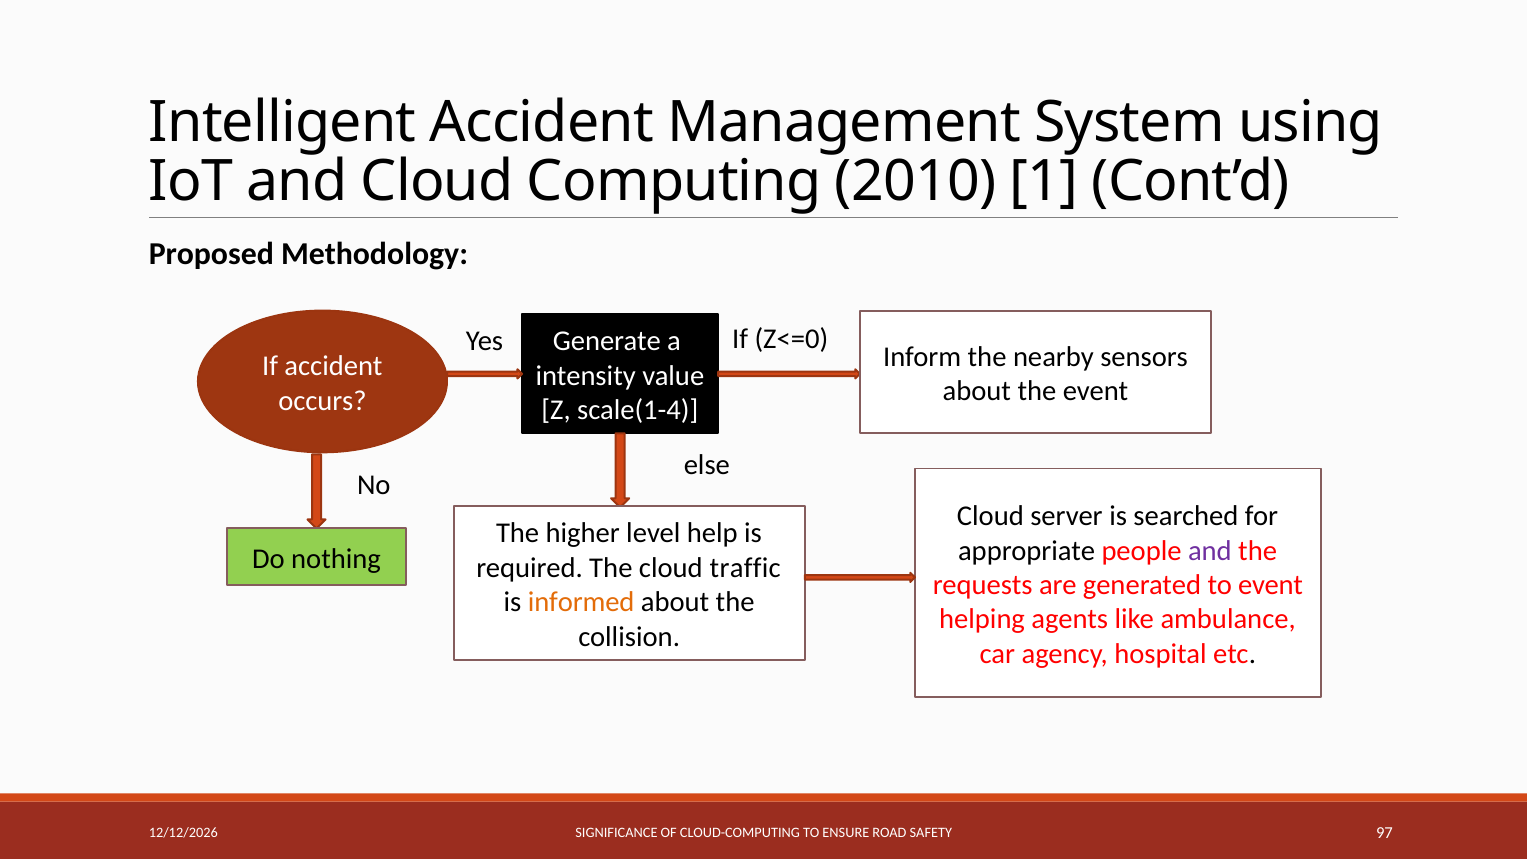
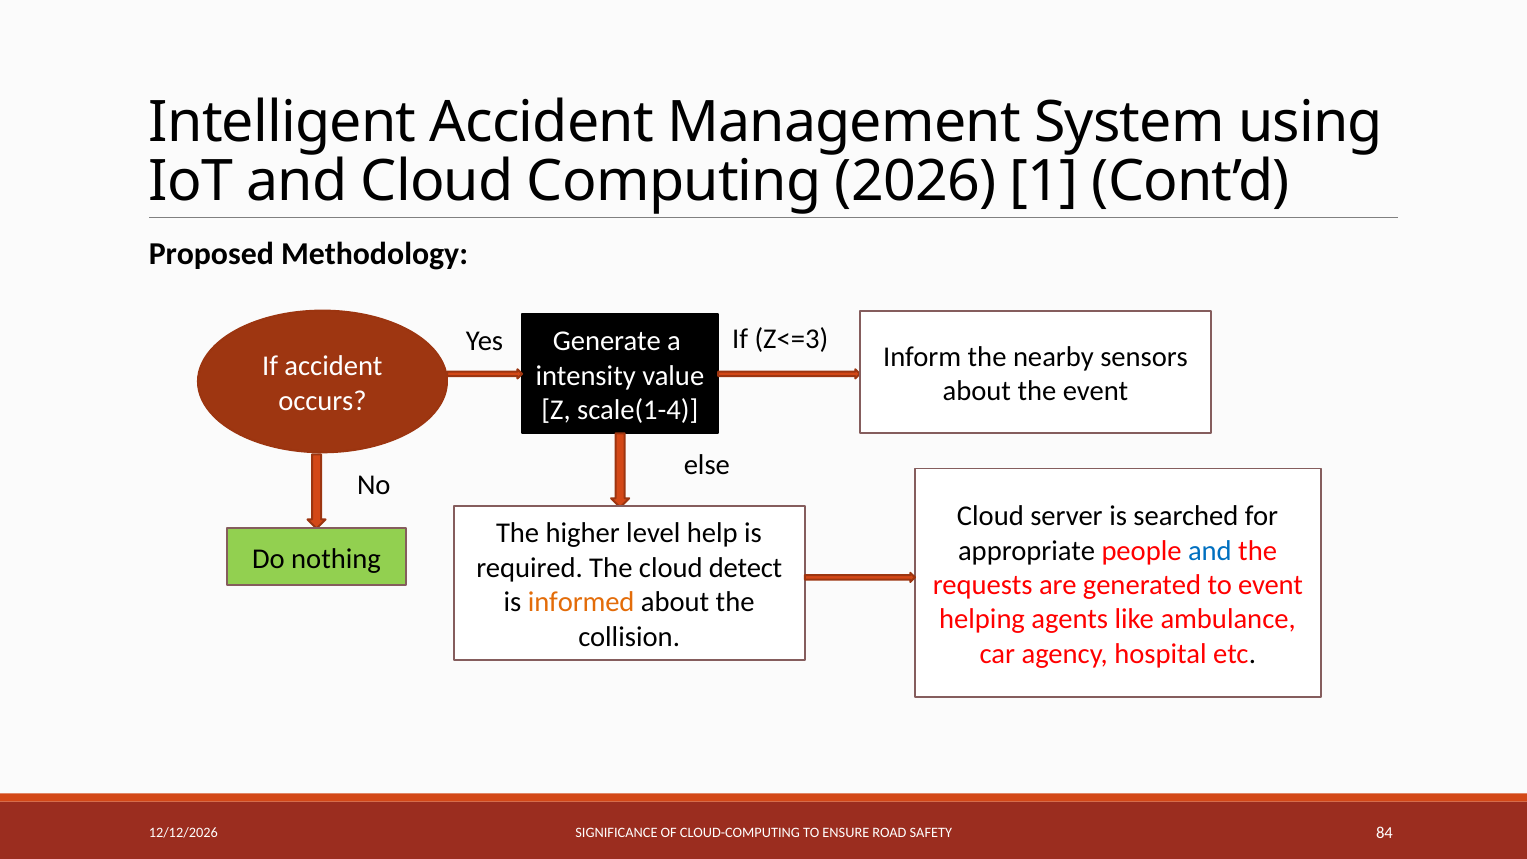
2010: 2010 -> 2026
Z<=0: Z<=0 -> Z<=3
and at (1210, 551) colour: purple -> blue
traffic: traffic -> detect
97: 97 -> 84
